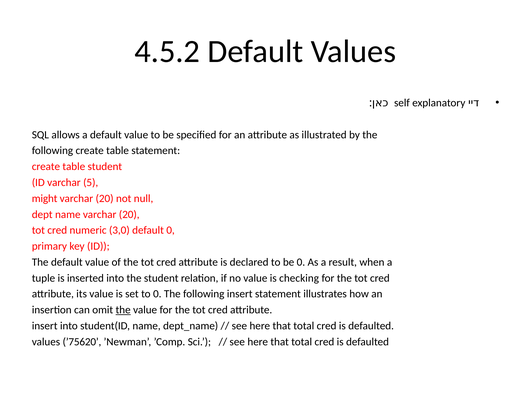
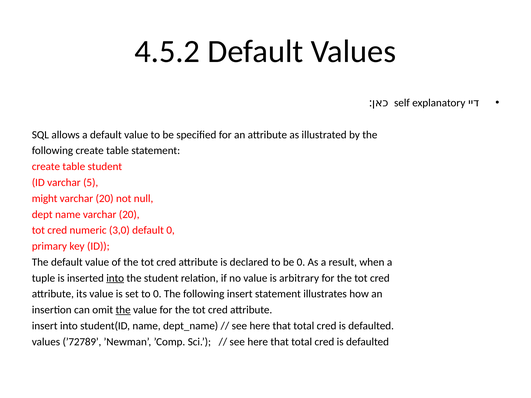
into at (115, 278) underline: none -> present
checking: checking -> arbitrary
’75620: ’75620 -> ’72789
